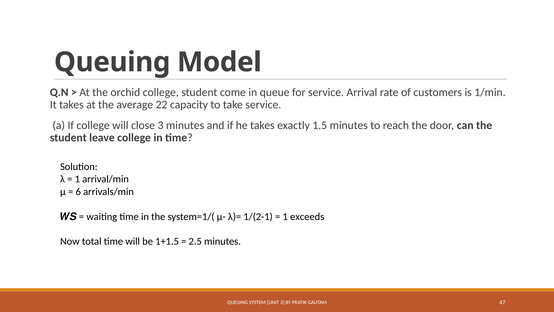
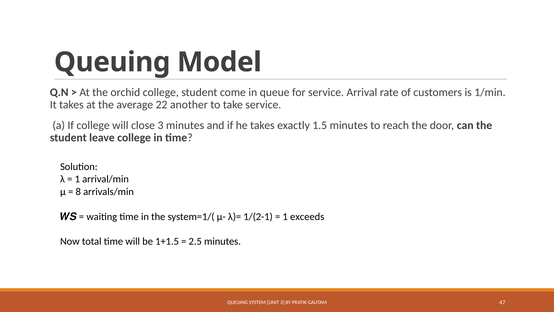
capacity: capacity -> another
6: 6 -> 8
